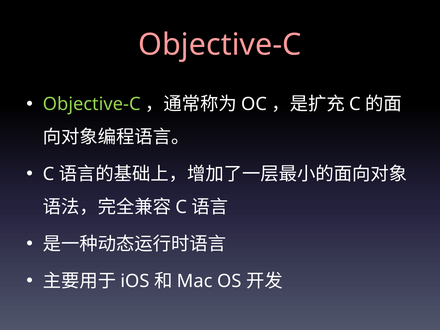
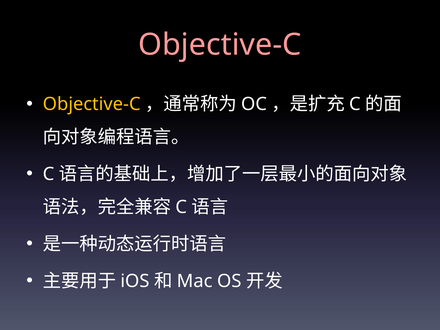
Objective-C at (92, 104) colour: light green -> yellow
